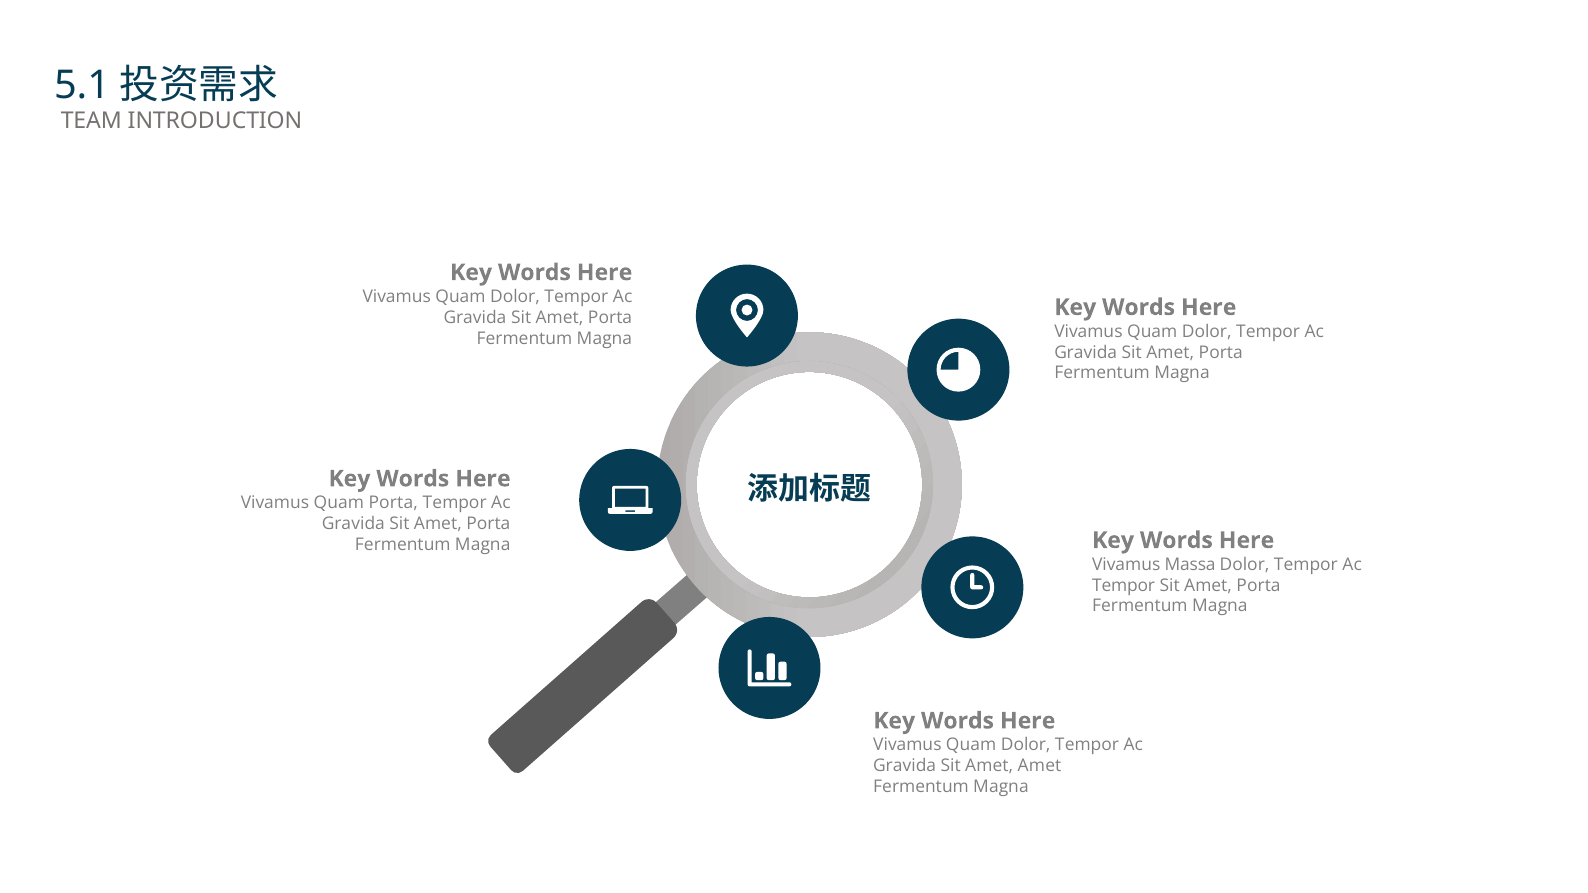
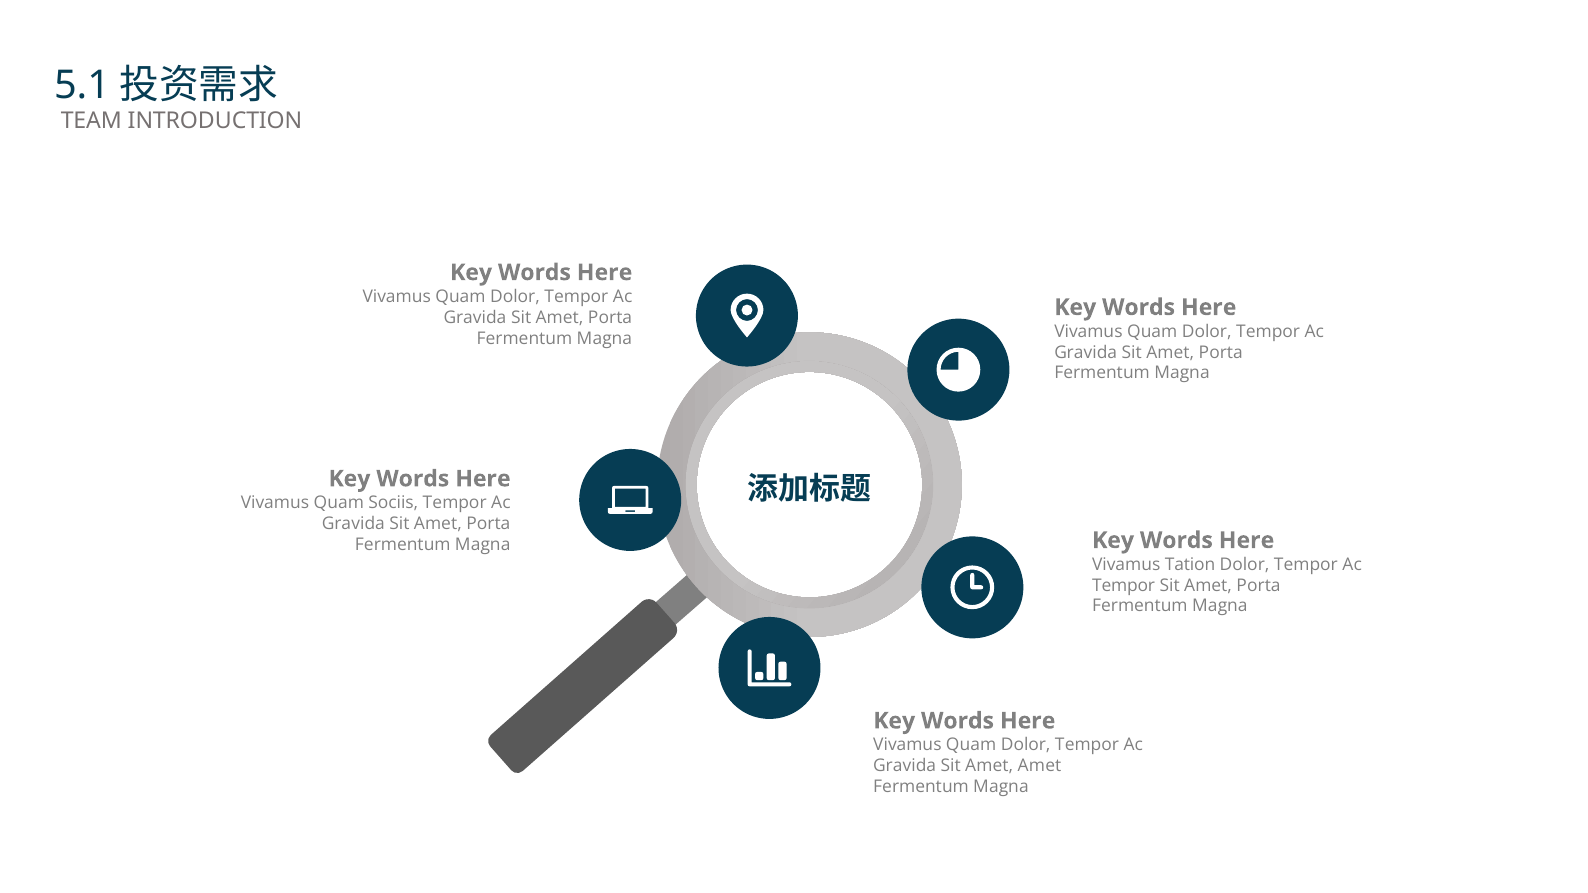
Quam Porta: Porta -> Sociis
Massa: Massa -> Tation
